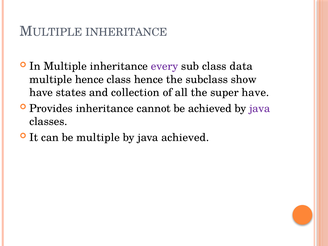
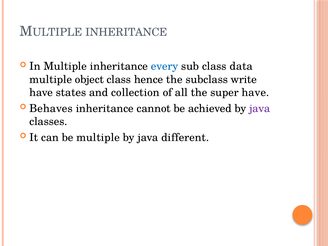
every colour: purple -> blue
multiple hence: hence -> object
show: show -> write
Provides: Provides -> Behaves
java achieved: achieved -> different
